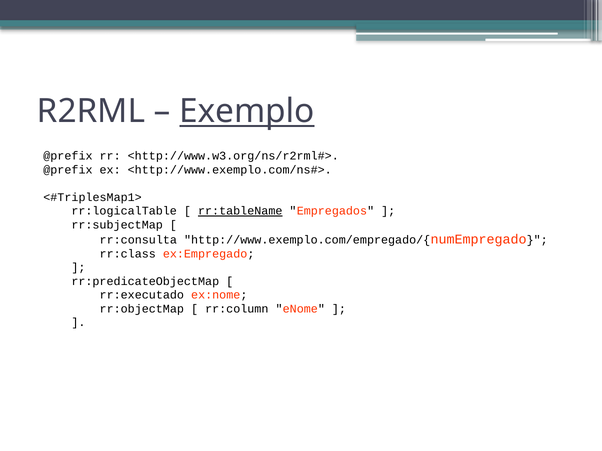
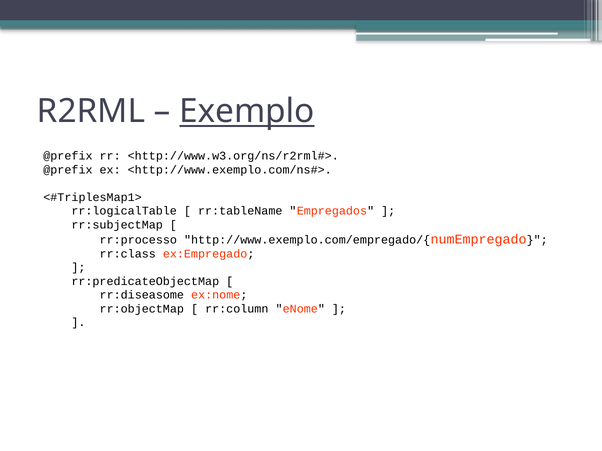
rr:tableName underline: present -> none
rr:consulta: rr:consulta -> rr:processo
rr:executado: rr:executado -> rr:diseasome
